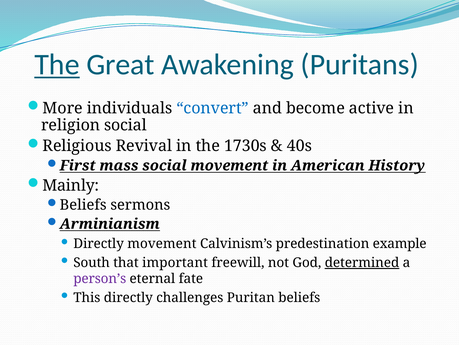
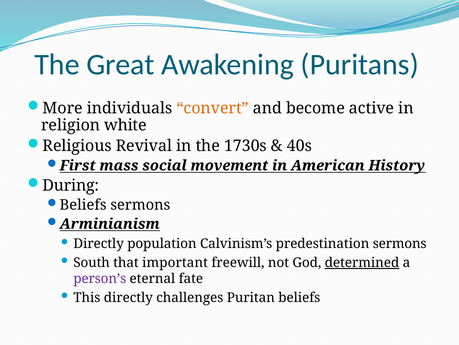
The at (57, 64) underline: present -> none
convert colour: blue -> orange
religion social: social -> white
Mainly: Mainly -> During
Directly movement: movement -> population
predestination example: example -> sermons
